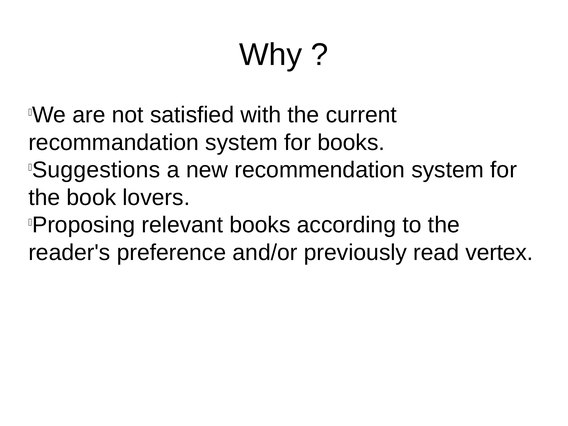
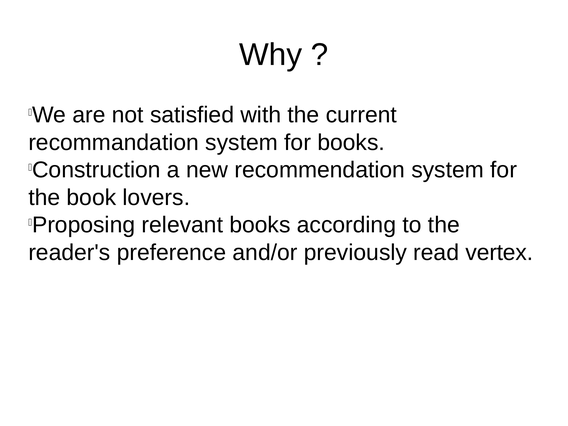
Suggestions: Suggestions -> Construction
